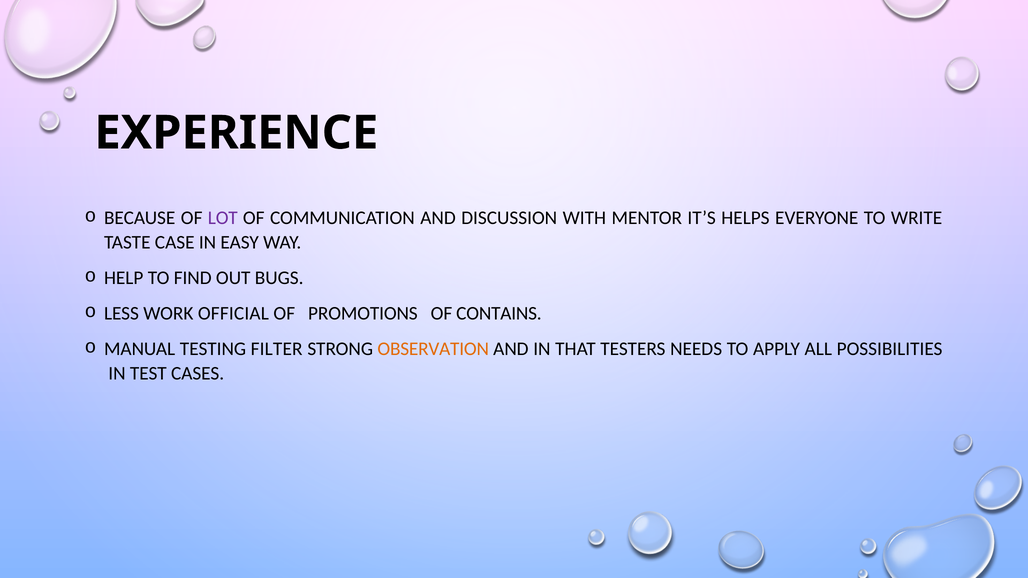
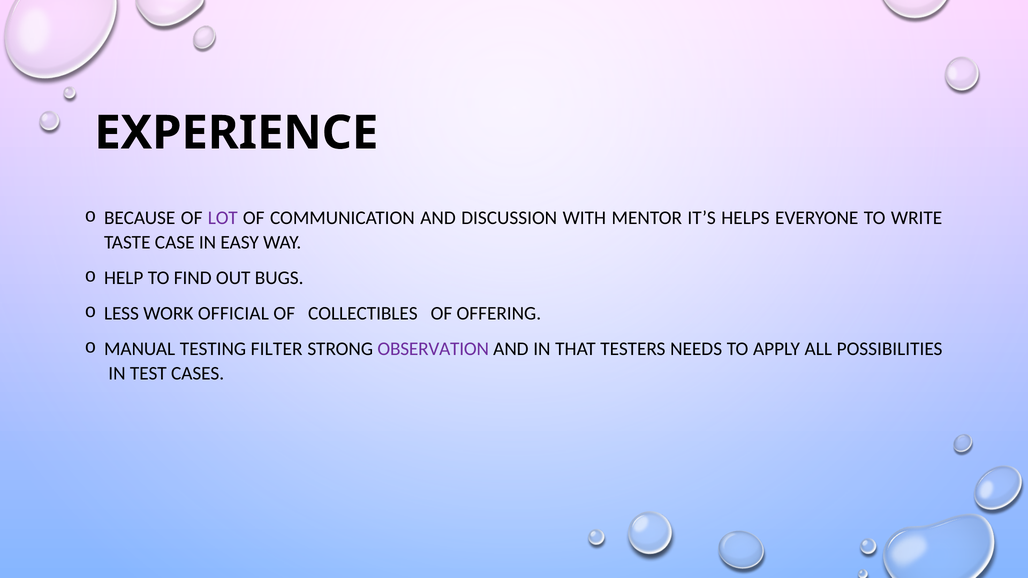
PROMOTIONS: PROMOTIONS -> COLLECTIBLES
CONTAINS: CONTAINS -> OFFERING
OBSERVATION colour: orange -> purple
